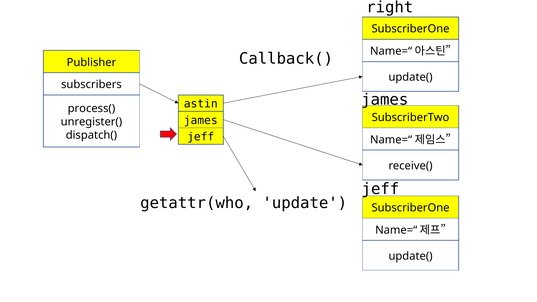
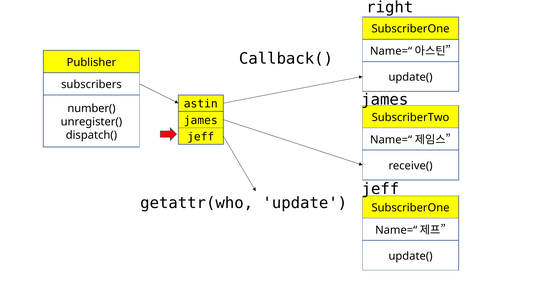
process(: process( -> number(
